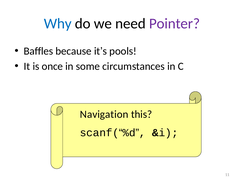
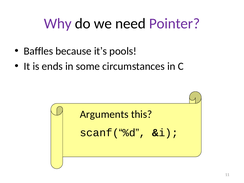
Why colour: blue -> purple
once: once -> ends
Navigation: Navigation -> Arguments
